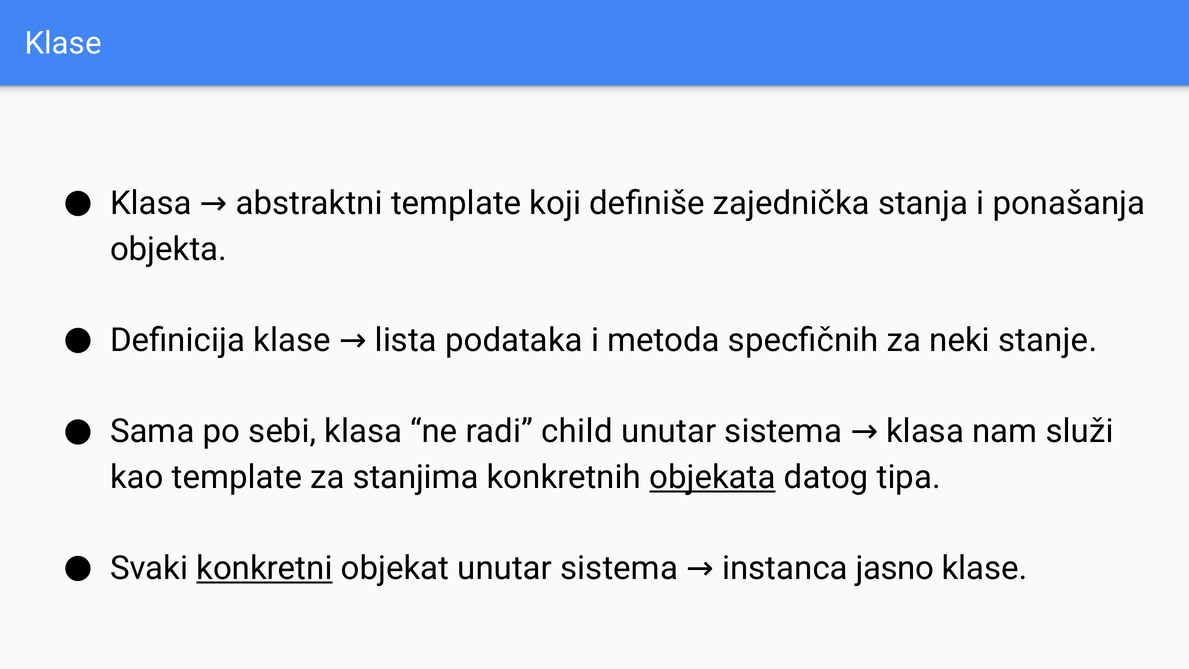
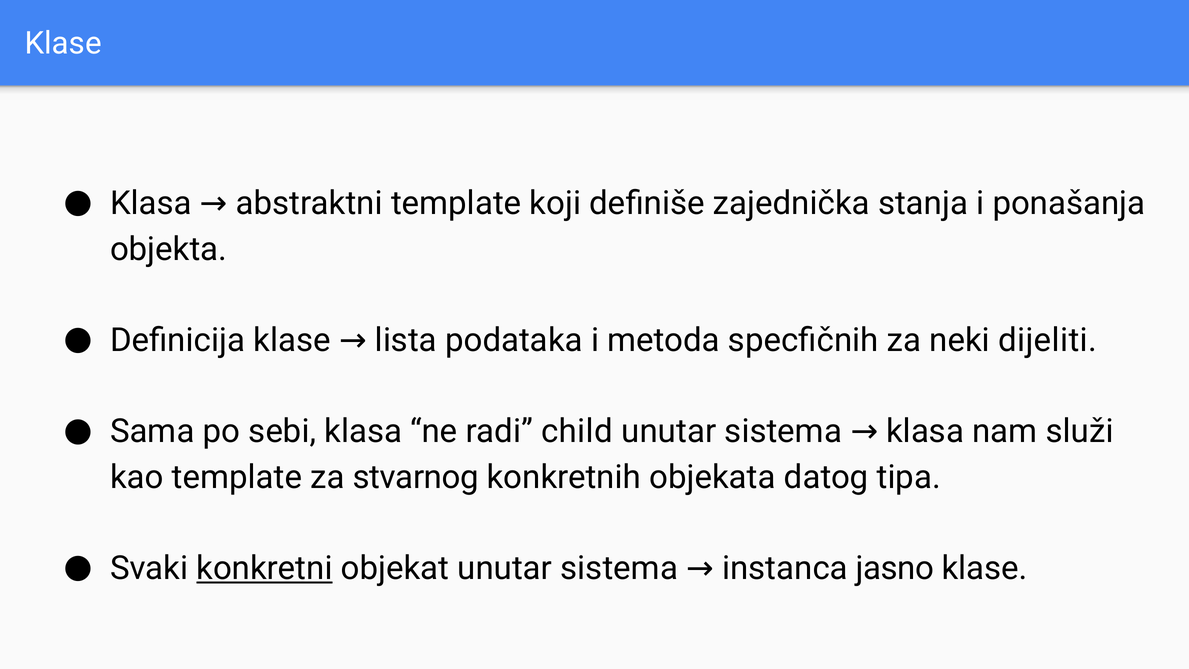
stanje: stanje -> dijeliti
stanjima: stanjima -> stvarnog
objekata underline: present -> none
